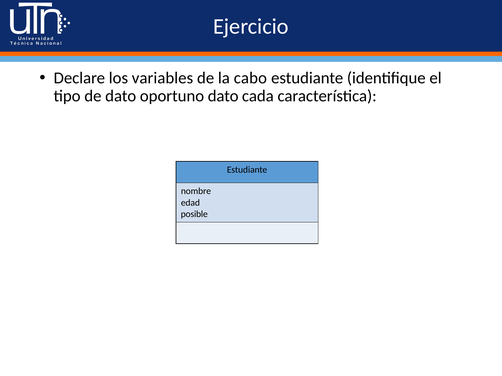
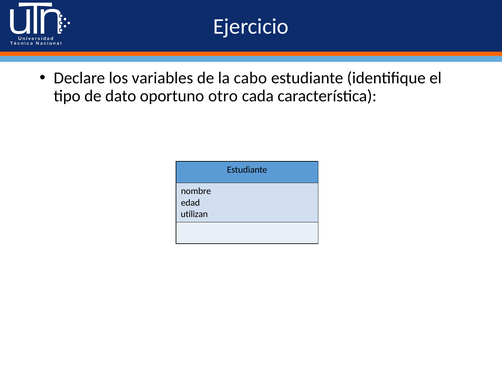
oportuno dato: dato -> otro
posible: posible -> utilizan
